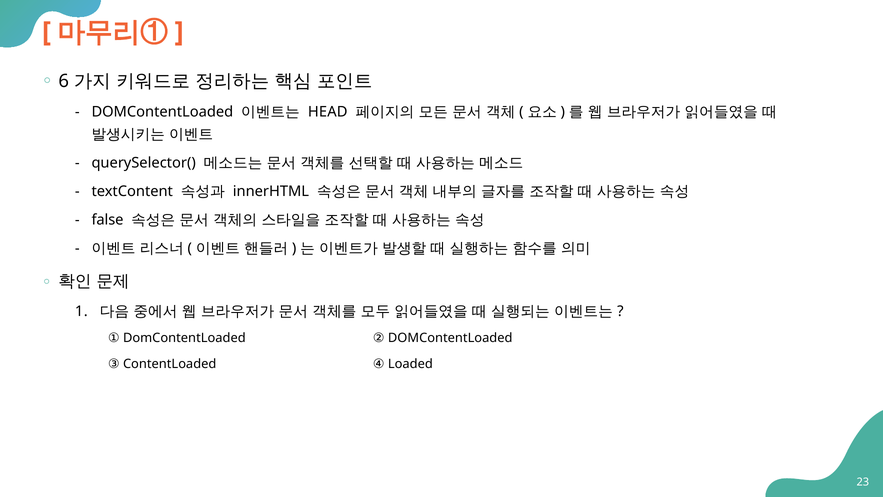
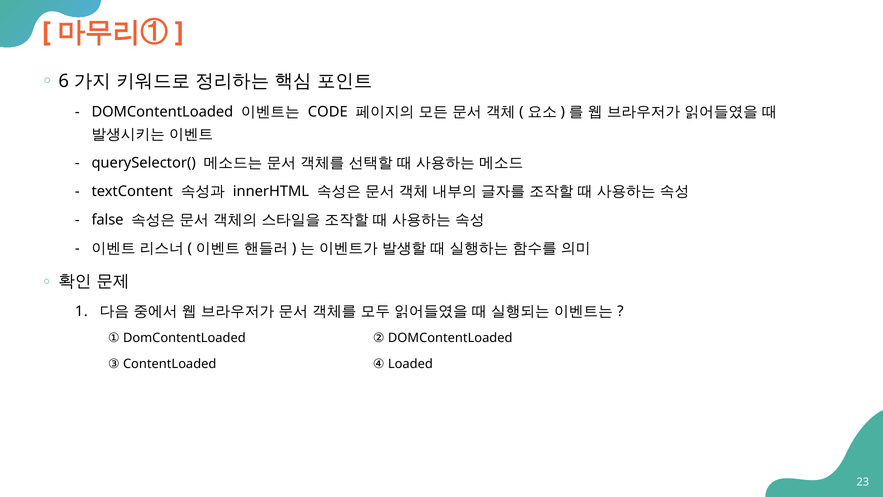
HEAD: HEAD -> CODE
